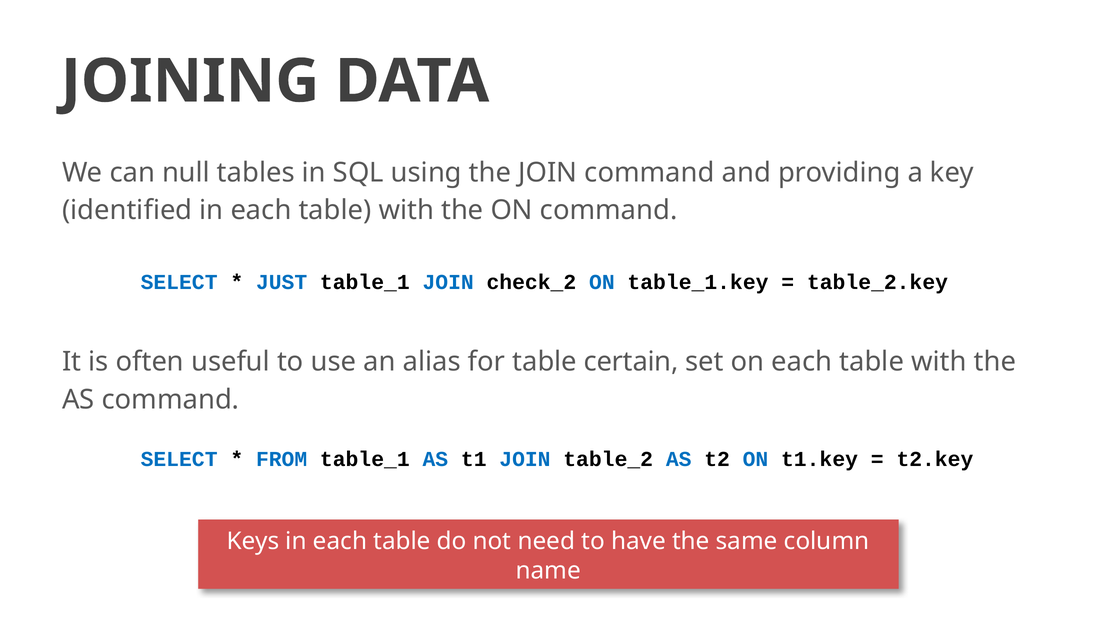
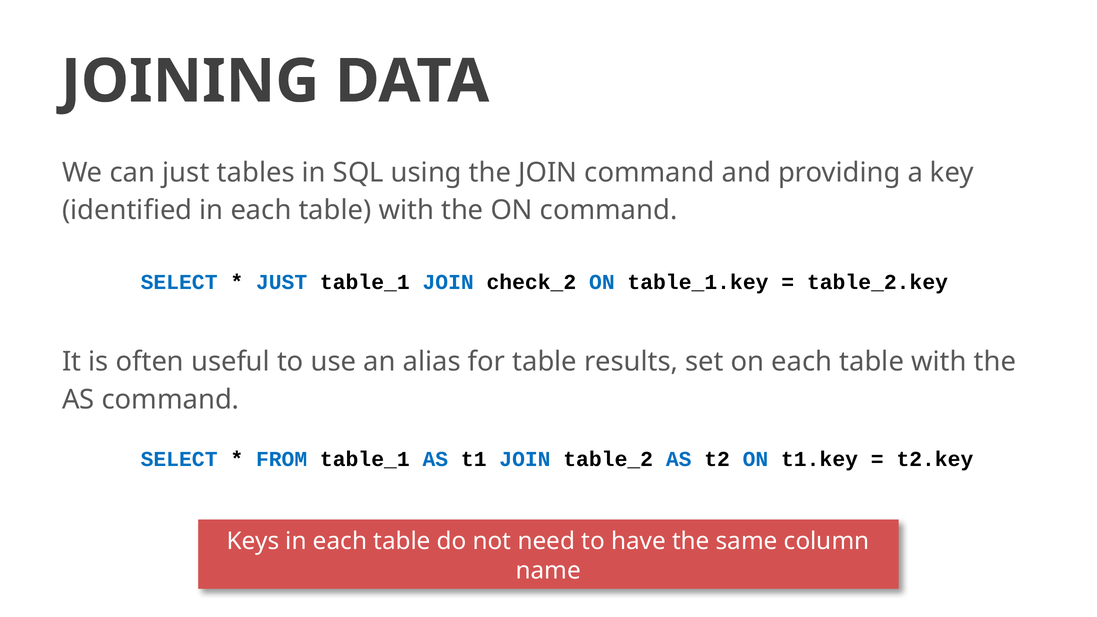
can null: null -> just
certain: certain -> results
